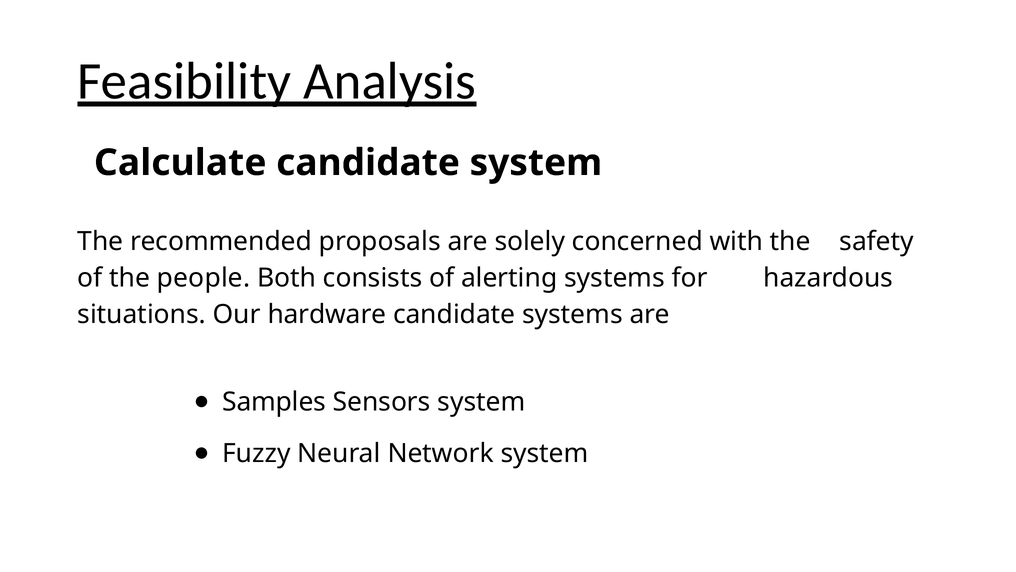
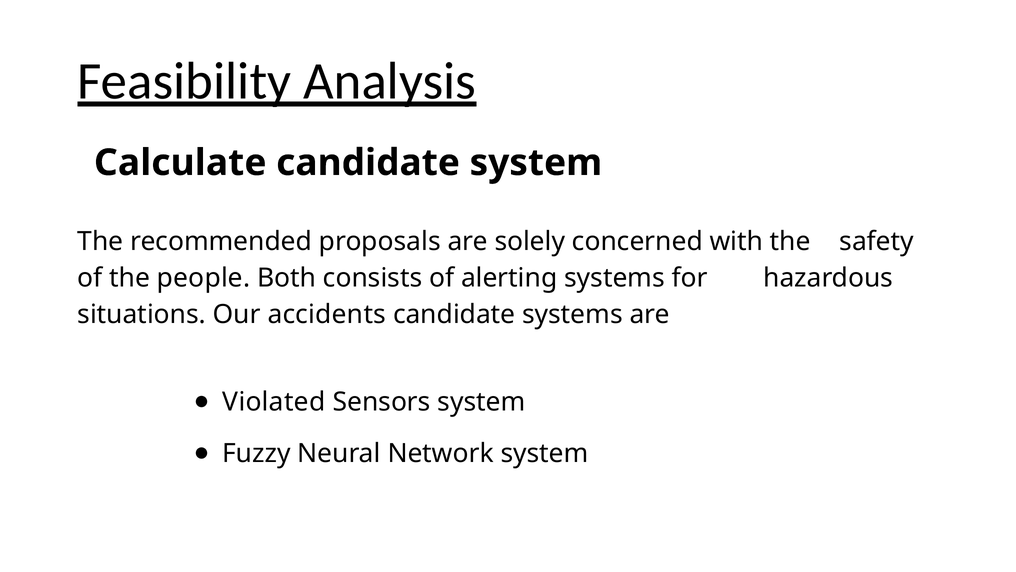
hardware: hardware -> accidents
Samples: Samples -> Violated
